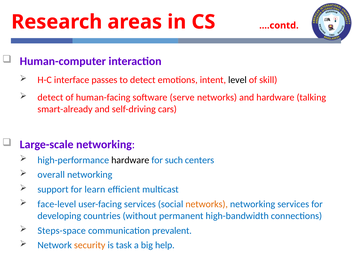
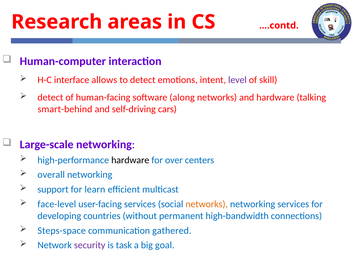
passes: passes -> allows
level colour: black -> purple
serve: serve -> along
smart-already: smart-already -> smart-behind
such: such -> over
prevalent: prevalent -> gathered
security colour: orange -> purple
help: help -> goal
